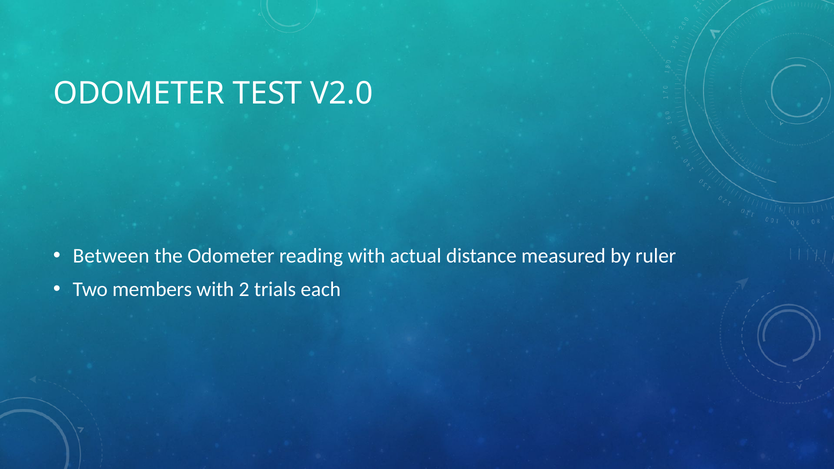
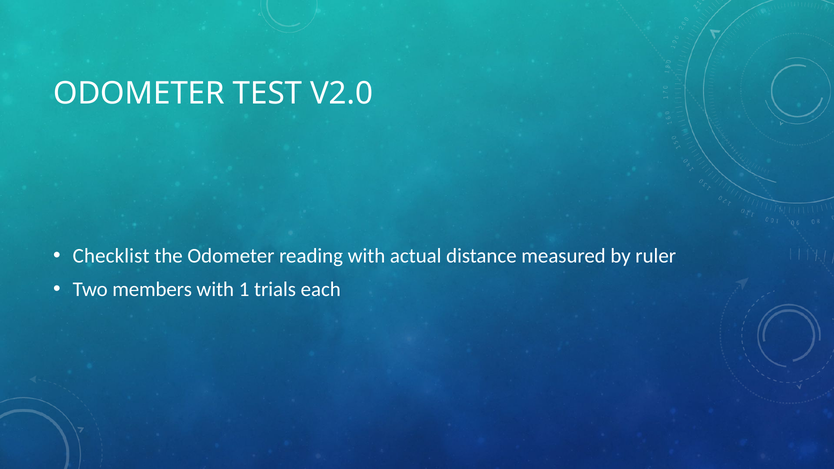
Between: Between -> Checklist
2: 2 -> 1
